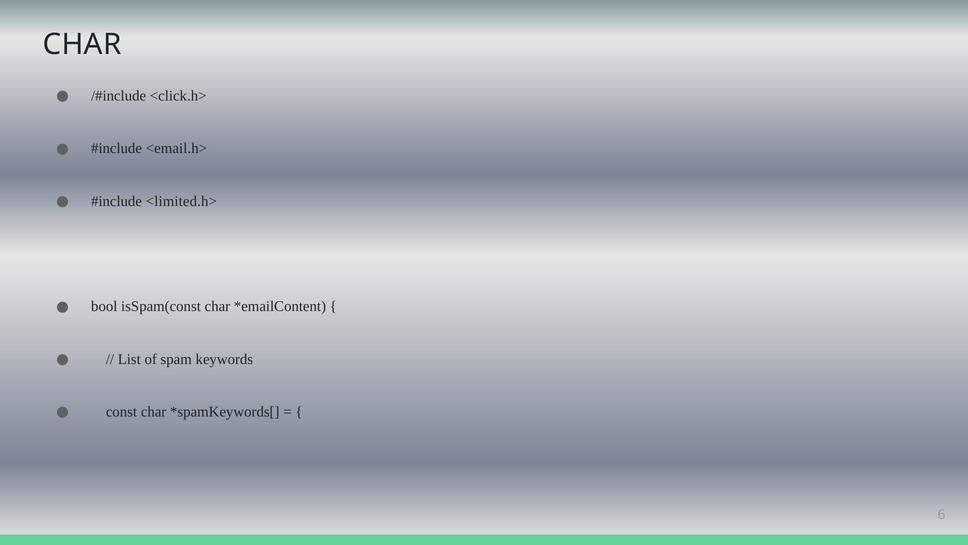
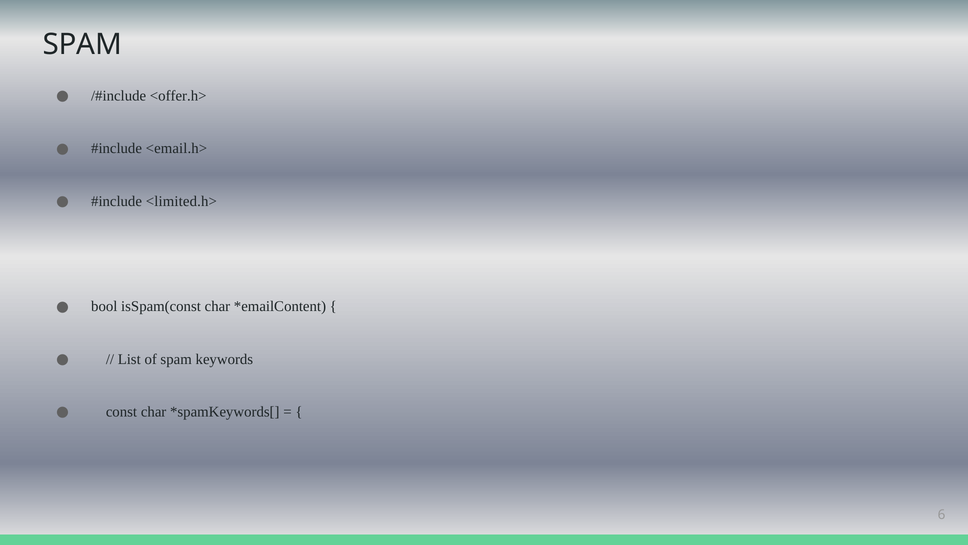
CHAR at (82, 44): CHAR -> SPAM
<click.h>: <click.h> -> <offer.h>
